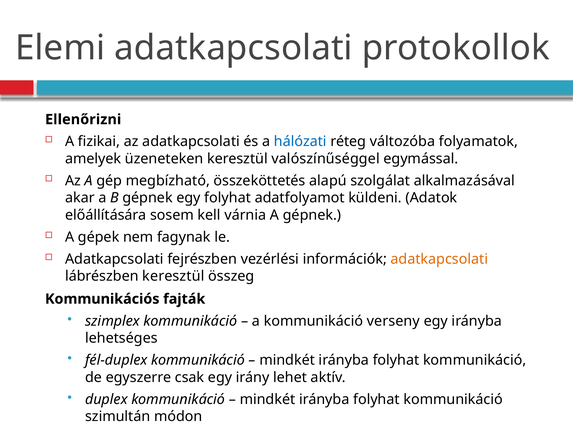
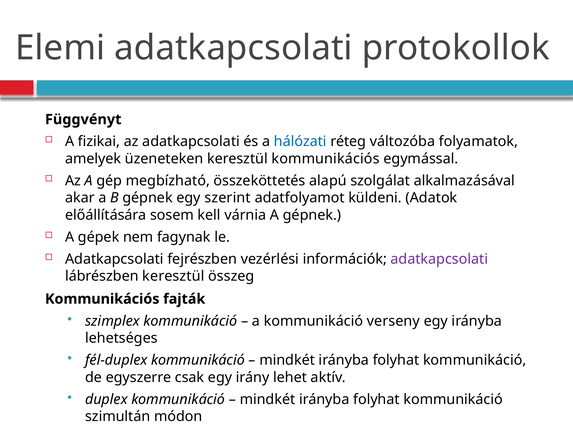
Ellenőrizni: Ellenőrizni -> Függvényt
keresztül valószínűséggel: valószínűséggel -> kommunikációs
egy folyhat: folyhat -> szerint
adatkapcsolati at (439, 259) colour: orange -> purple
